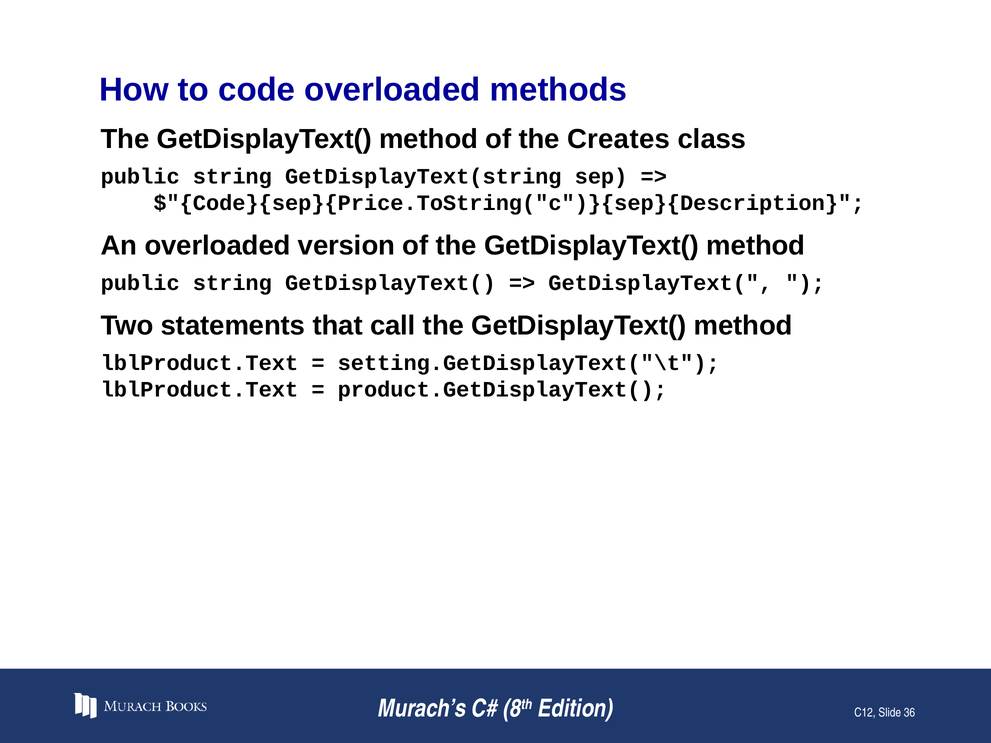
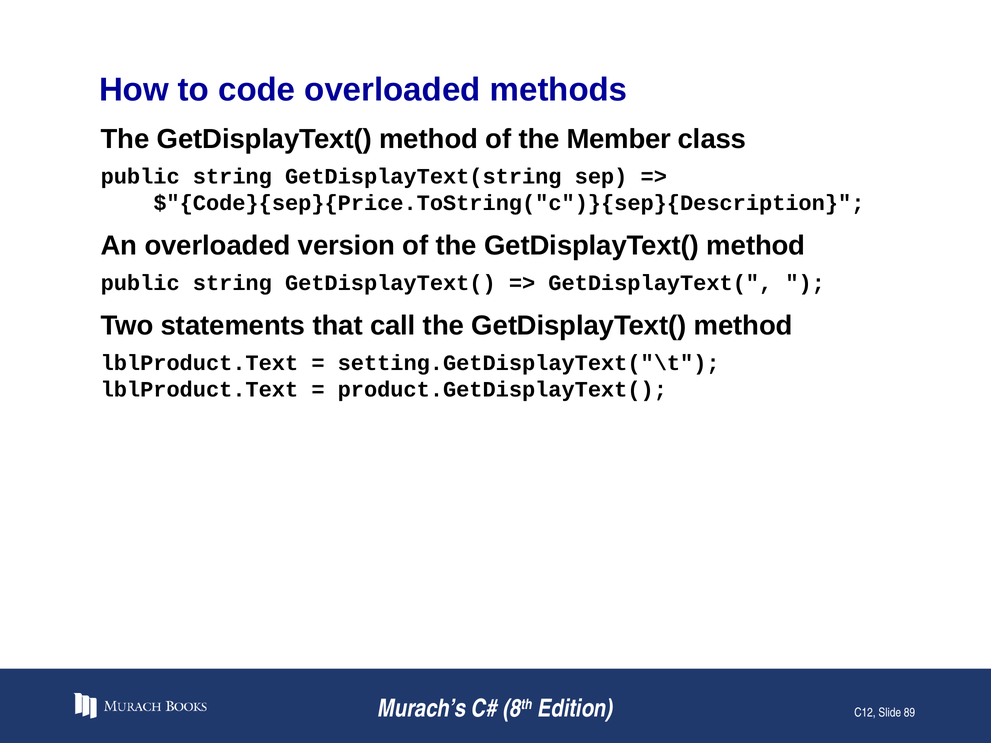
Creates: Creates -> Member
36: 36 -> 89
